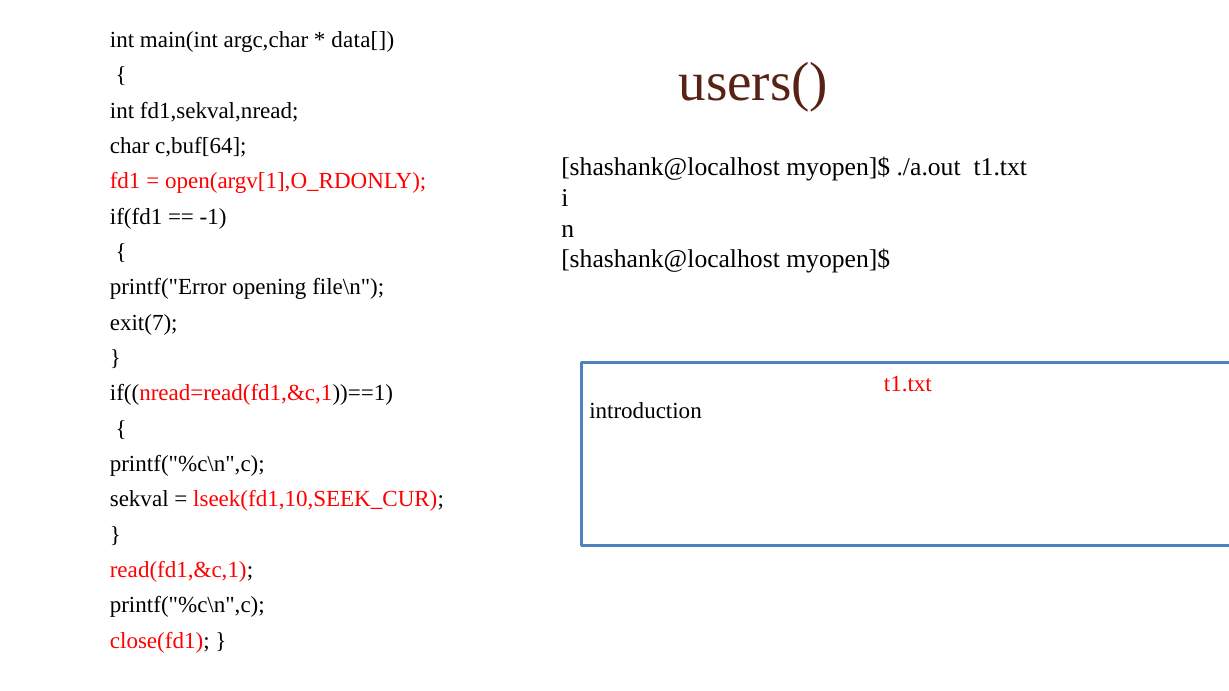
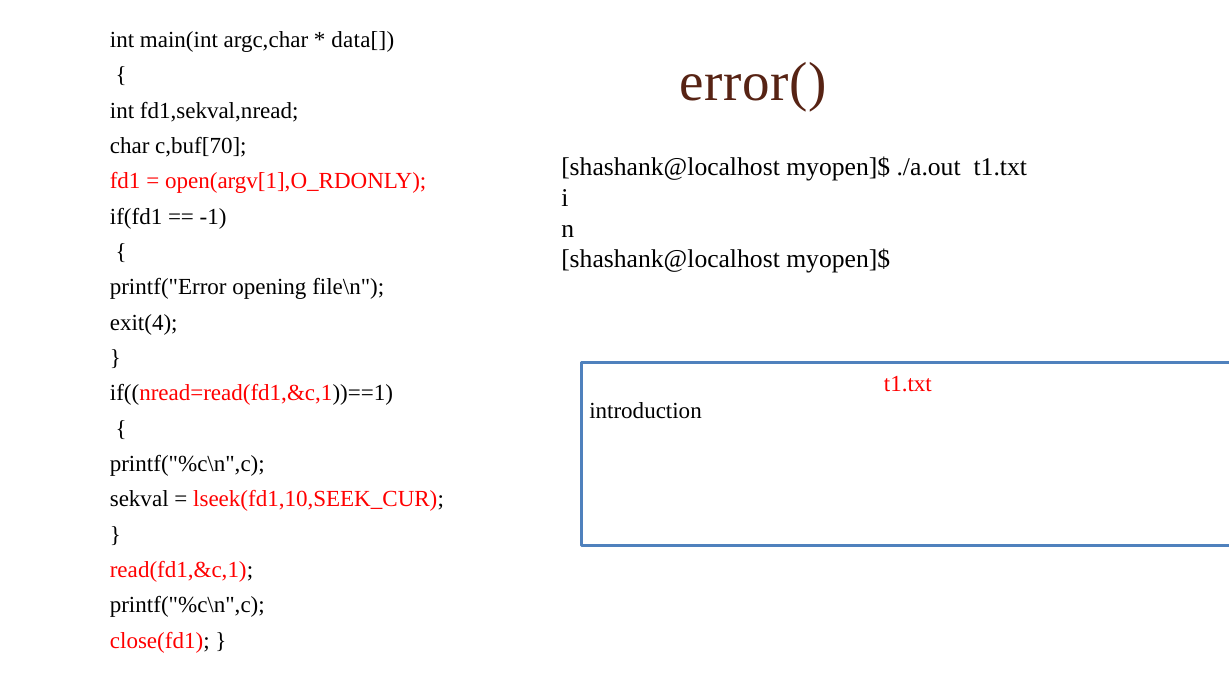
users(: users( -> error(
c,buf[64: c,buf[64 -> c,buf[70
exit(7: exit(7 -> exit(4
